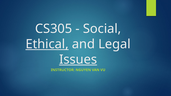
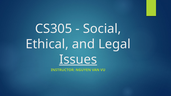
Ethical underline: present -> none
